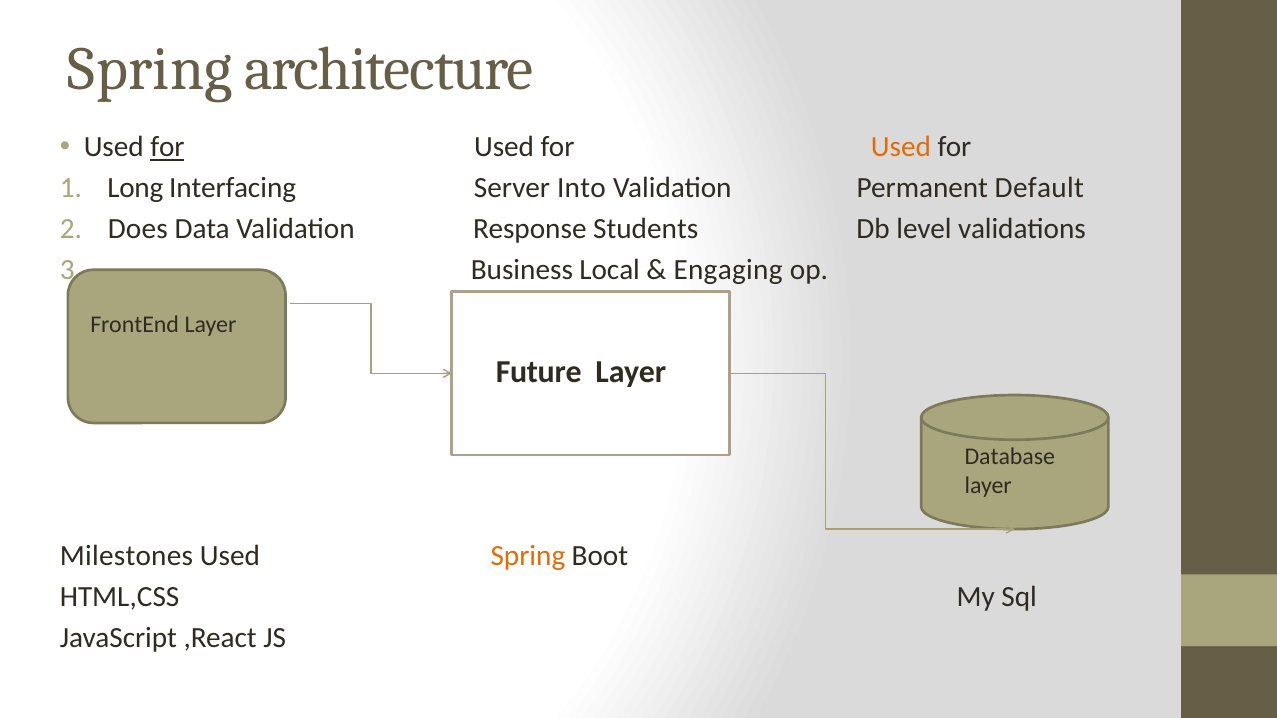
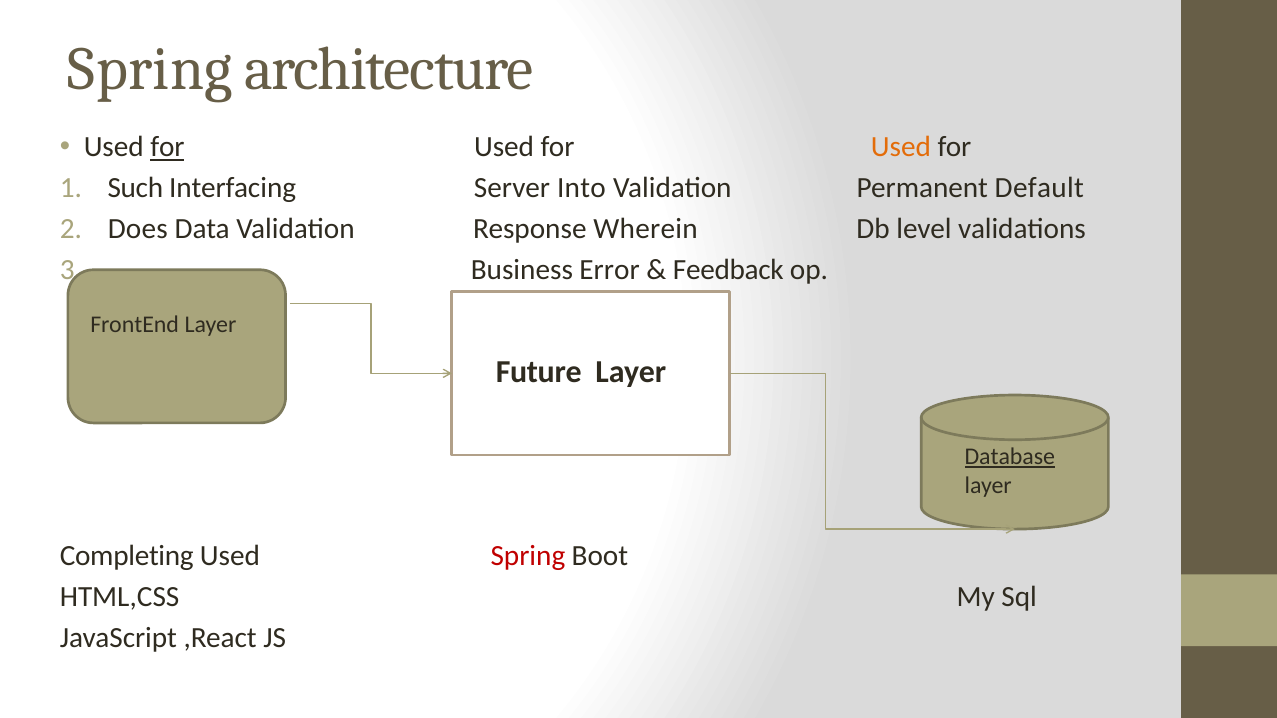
Long: Long -> Such
Students: Students -> Wherein
Local: Local -> Error
Engaging: Engaging -> Feedback
Database underline: none -> present
Milestones: Milestones -> Completing
Spring at (528, 556) colour: orange -> red
